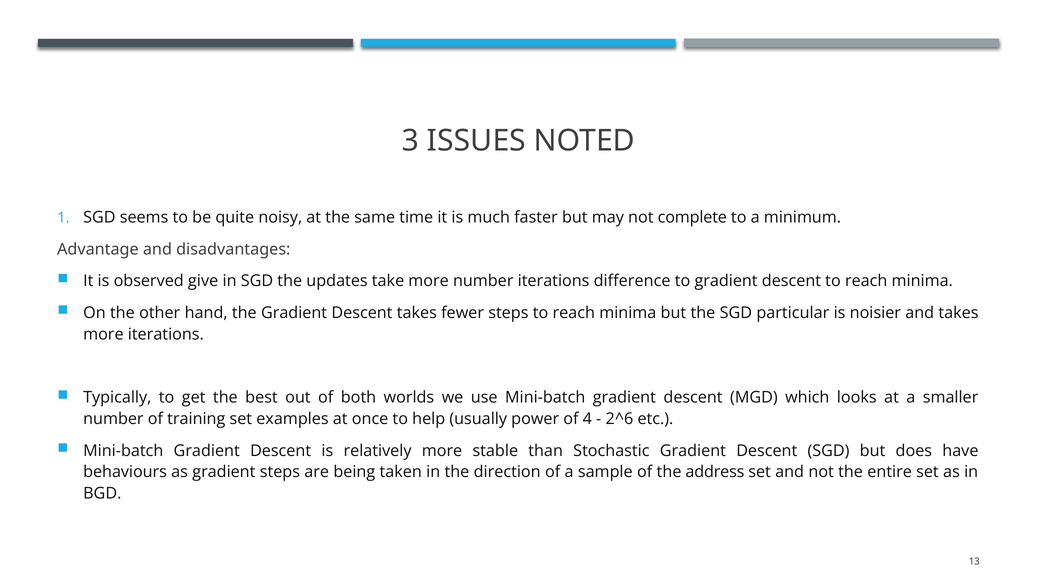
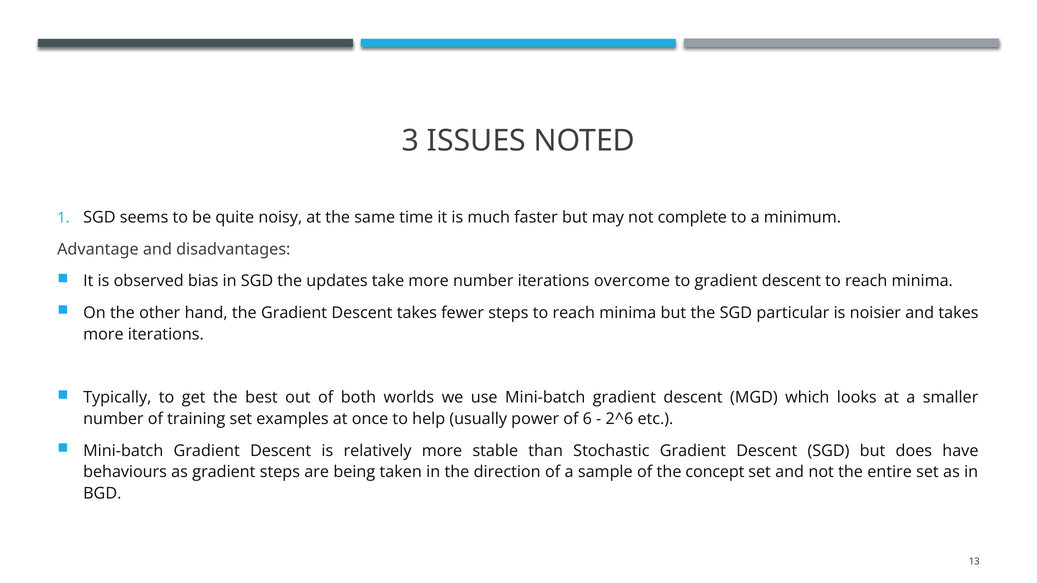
give: give -> bias
difference: difference -> overcome
4: 4 -> 6
address: address -> concept
